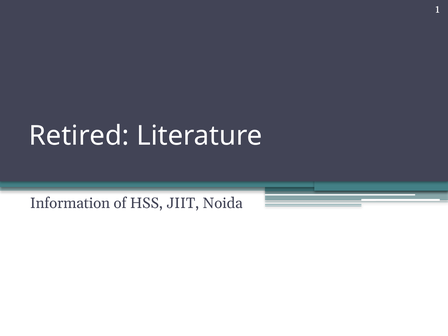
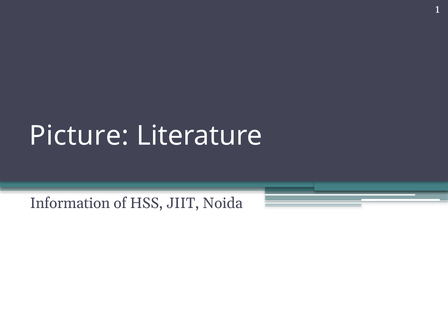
Retired: Retired -> Picture
